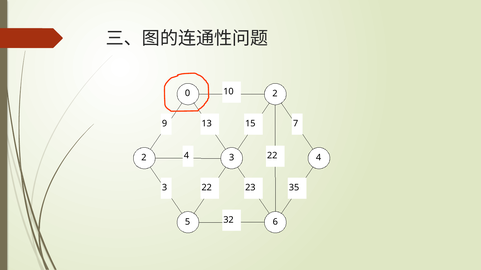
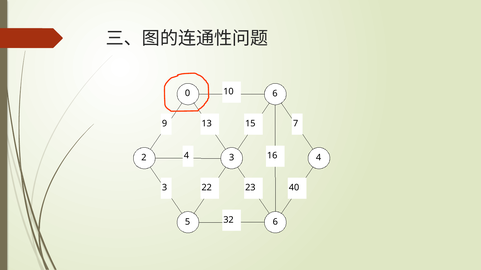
0 2: 2 -> 6
4 22: 22 -> 16
35: 35 -> 40
